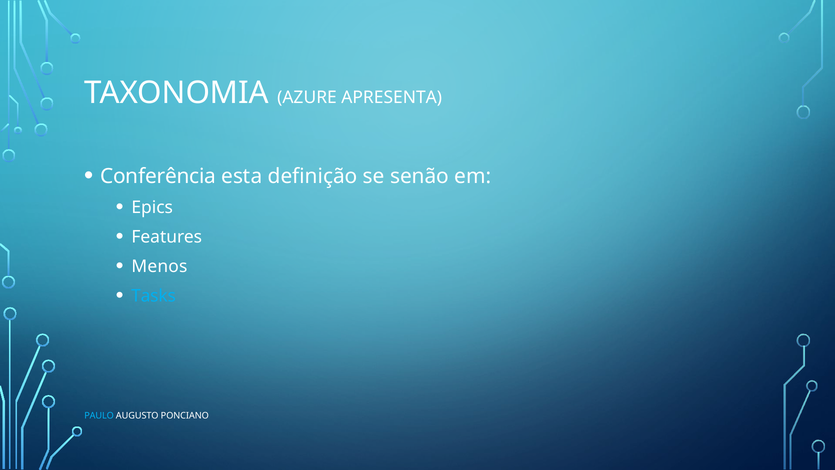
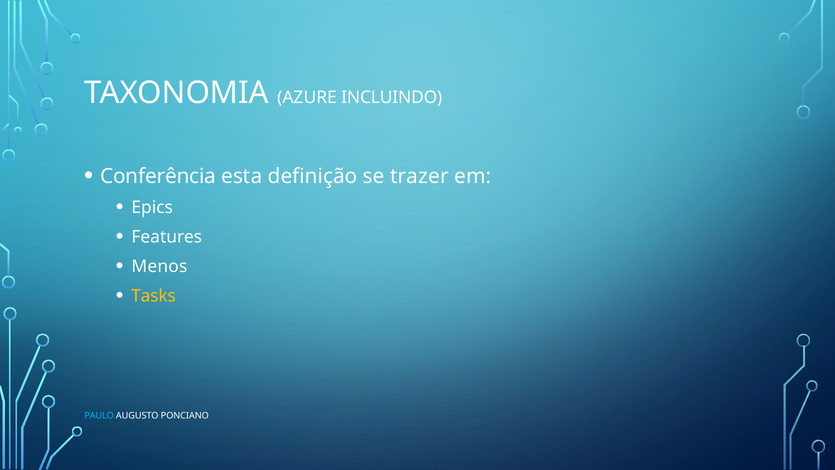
APRESENTA: APRESENTA -> INCLUINDO
senão: senão -> trazer
Tasks colour: light blue -> yellow
